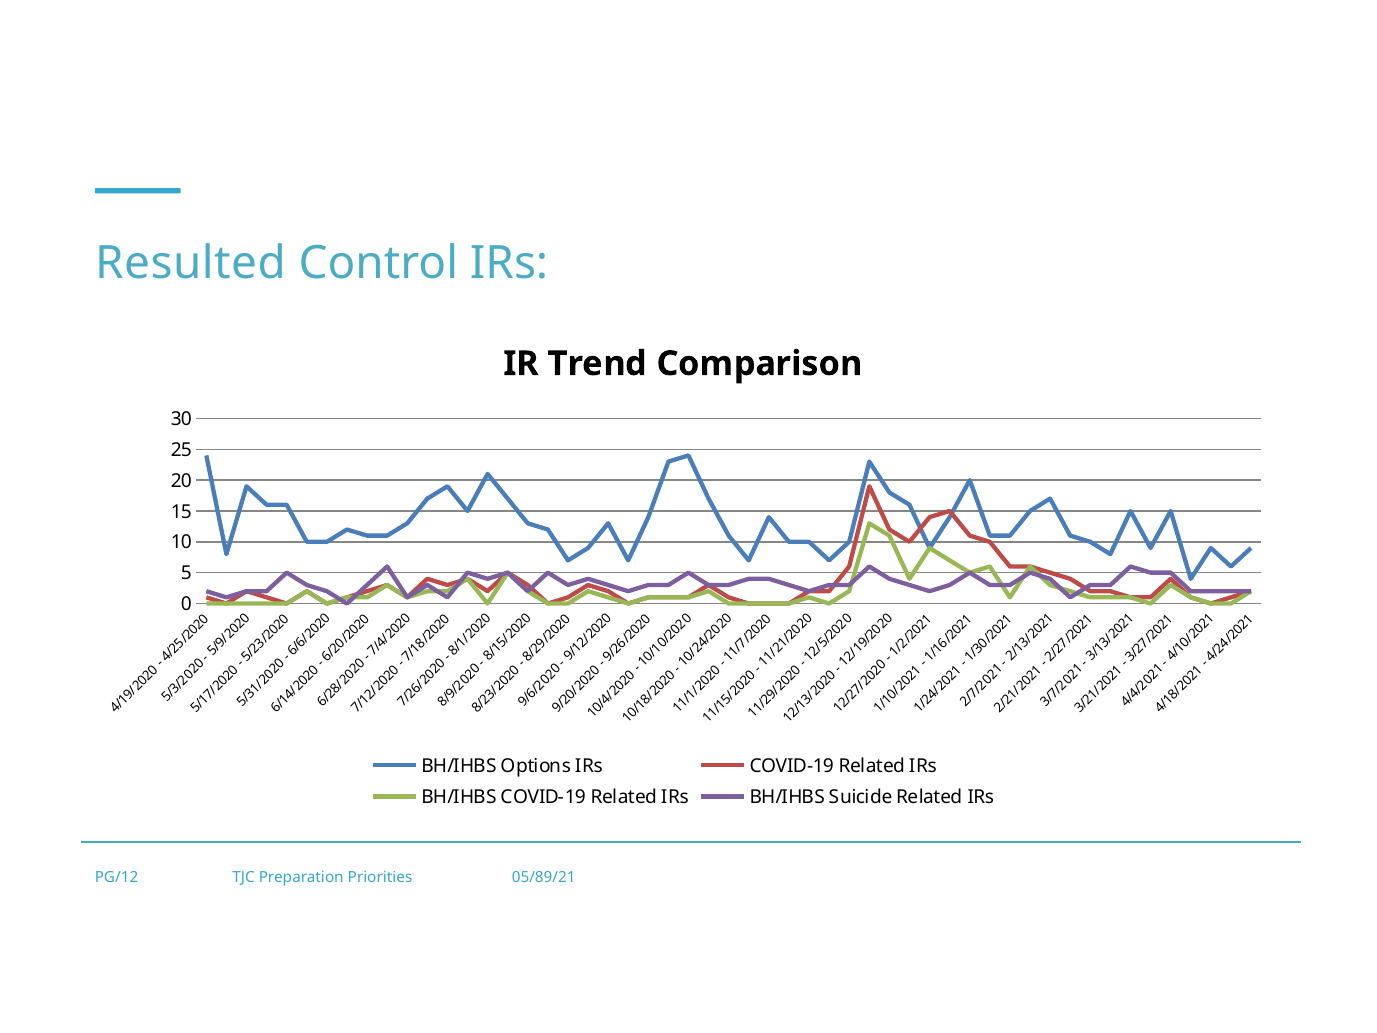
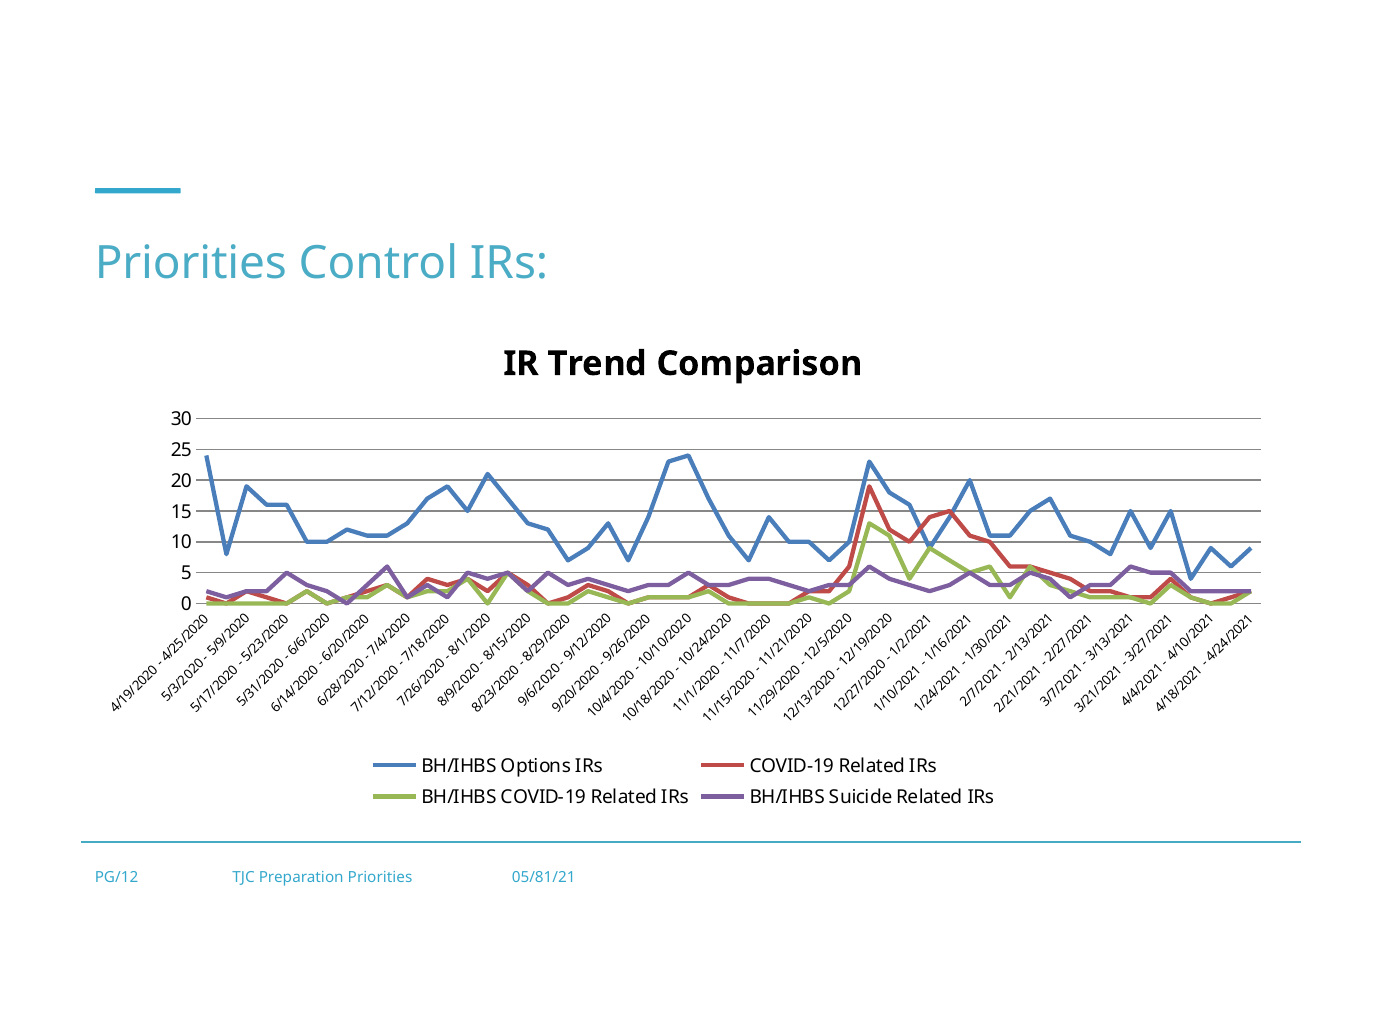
Resulted at (191, 263): Resulted -> Priorities
05/89/21: 05/89/21 -> 05/81/21
